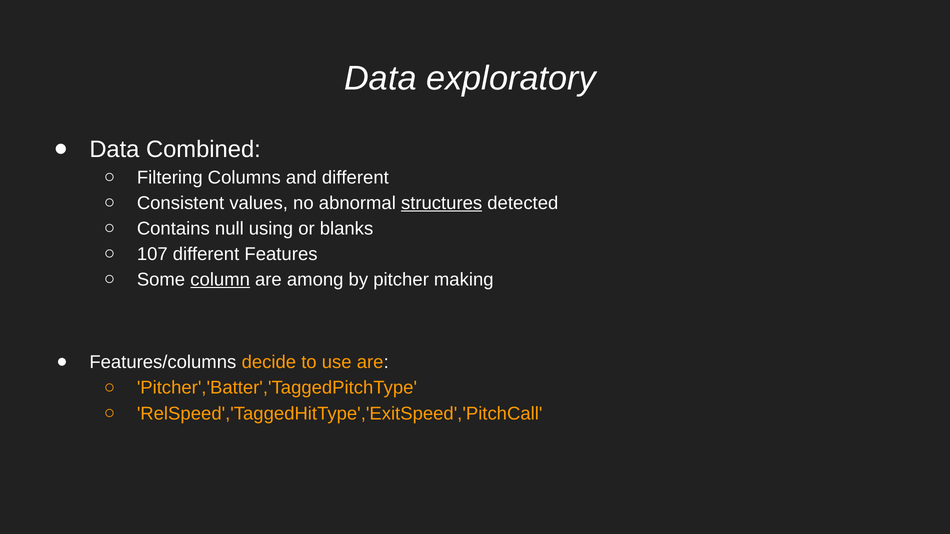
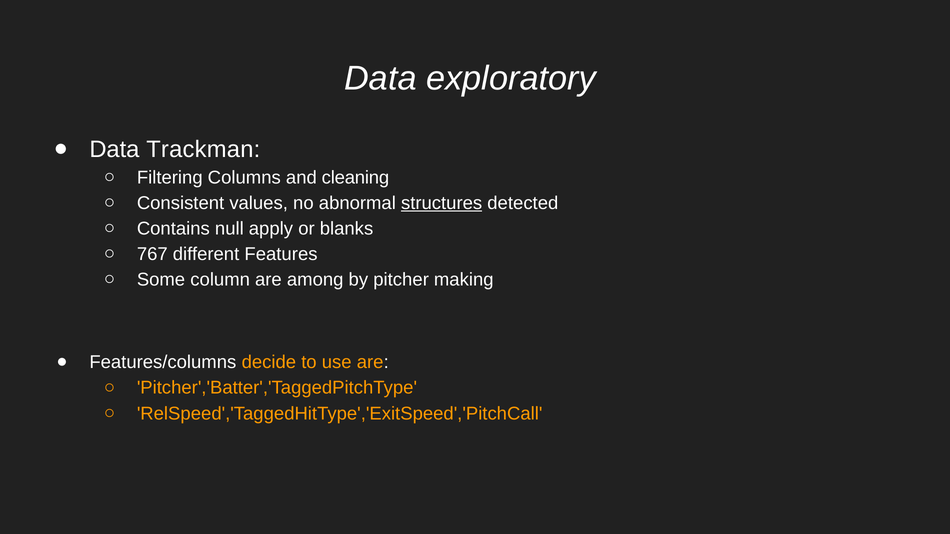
Combined: Combined -> Trackman
and different: different -> cleaning
using: using -> apply
107: 107 -> 767
column underline: present -> none
